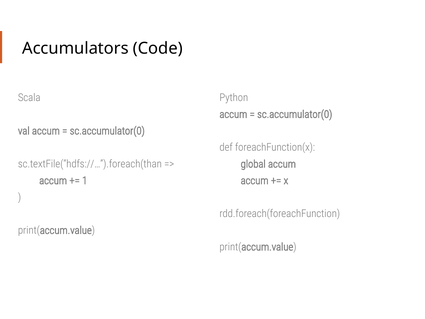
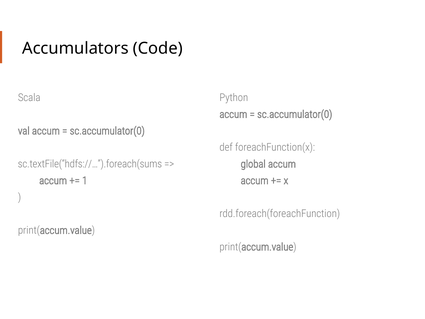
sc.textFile(“hdfs://…”).foreach(than: sc.textFile(“hdfs://…”).foreach(than -> sc.textFile(“hdfs://…”).foreach(sums
